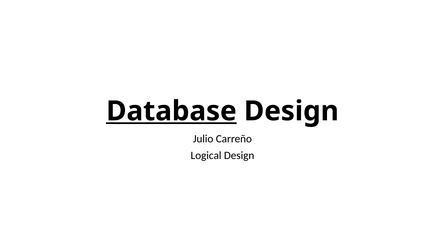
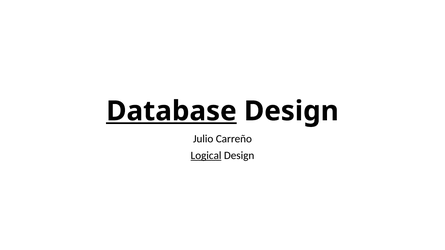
Logical underline: none -> present
